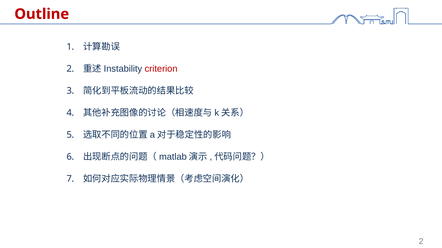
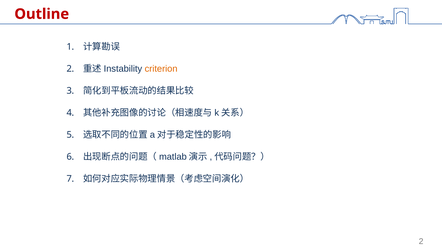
criterion colour: red -> orange
